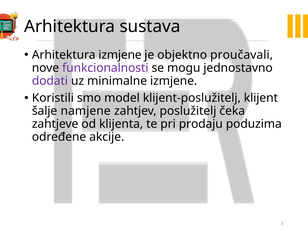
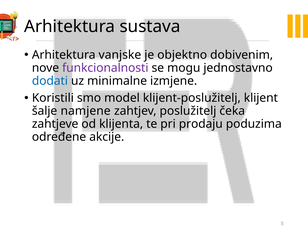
Arhitektura izmjene: izmjene -> vanjske
proučavali: proučavali -> dobivenim
dodati colour: purple -> blue
